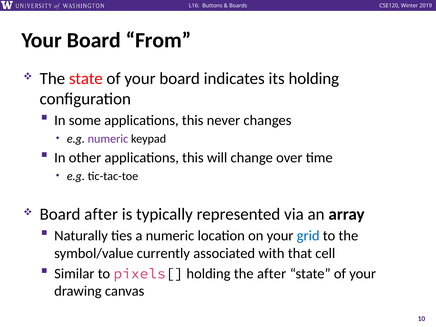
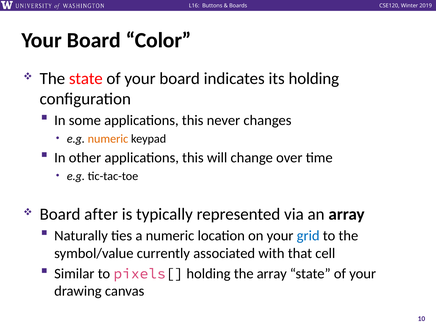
From: From -> Color
numeric at (108, 139) colour: purple -> orange
the after: after -> array
